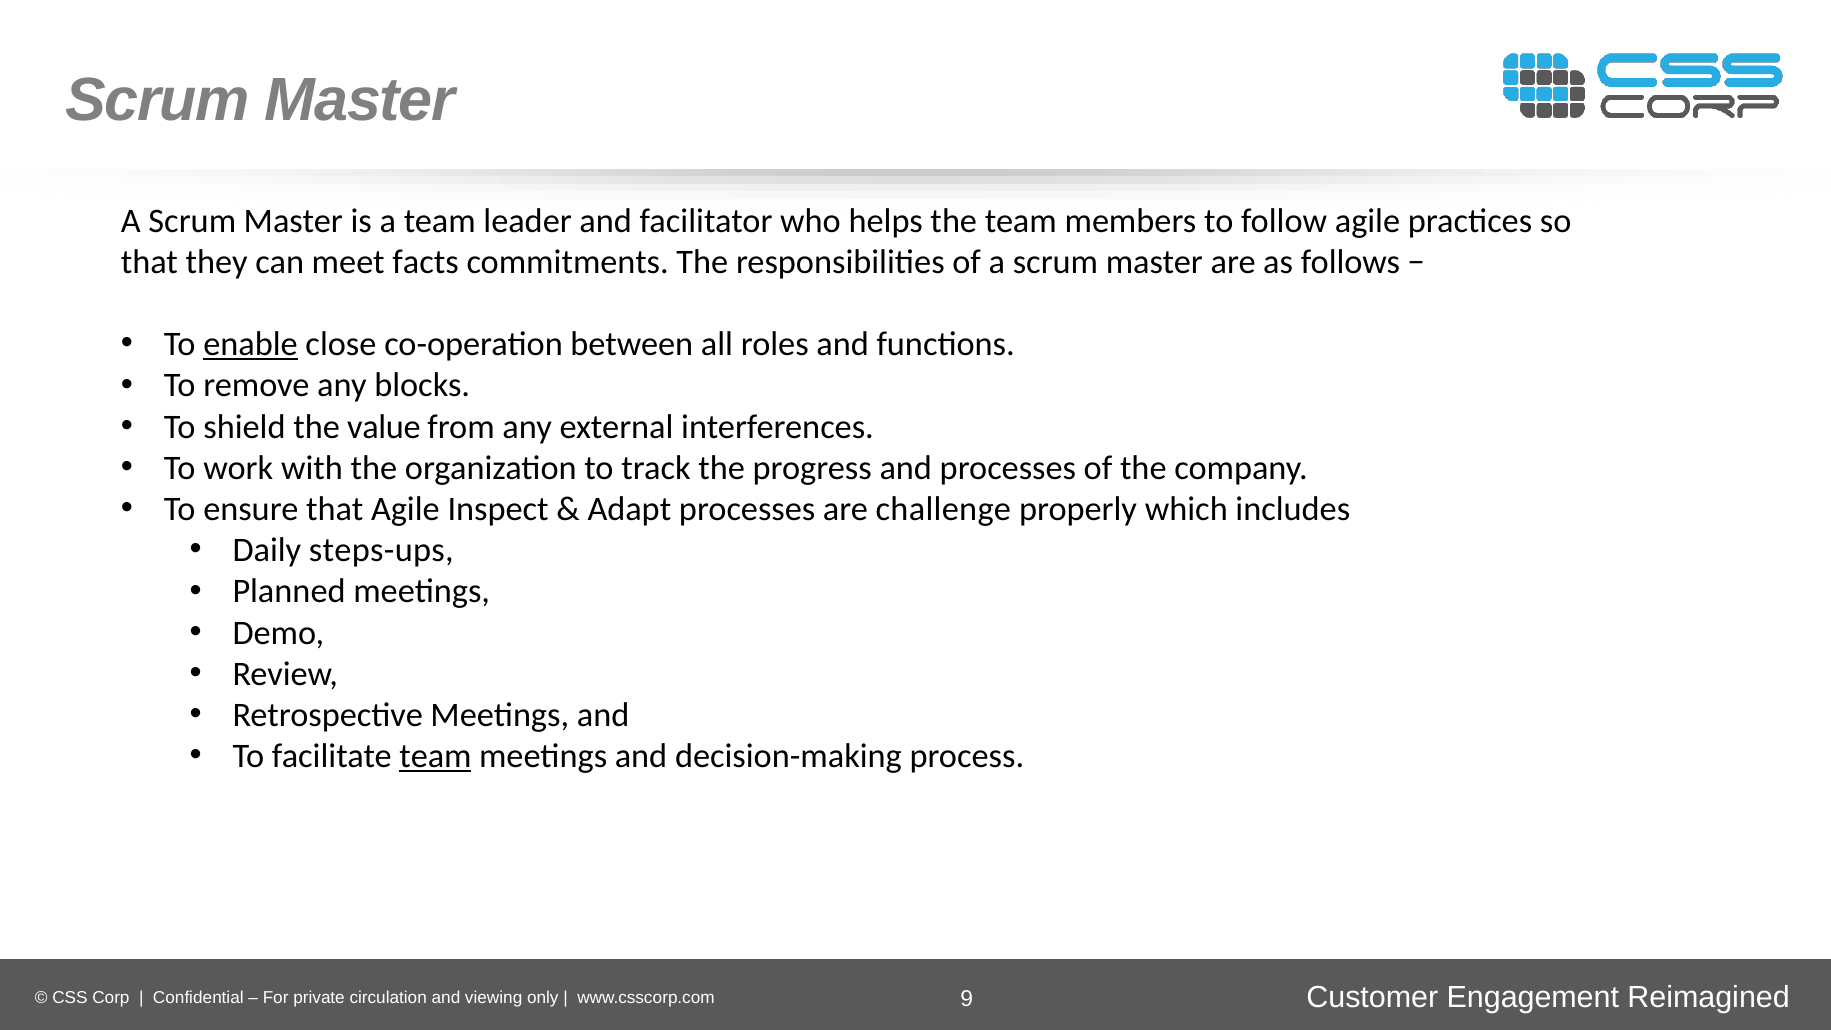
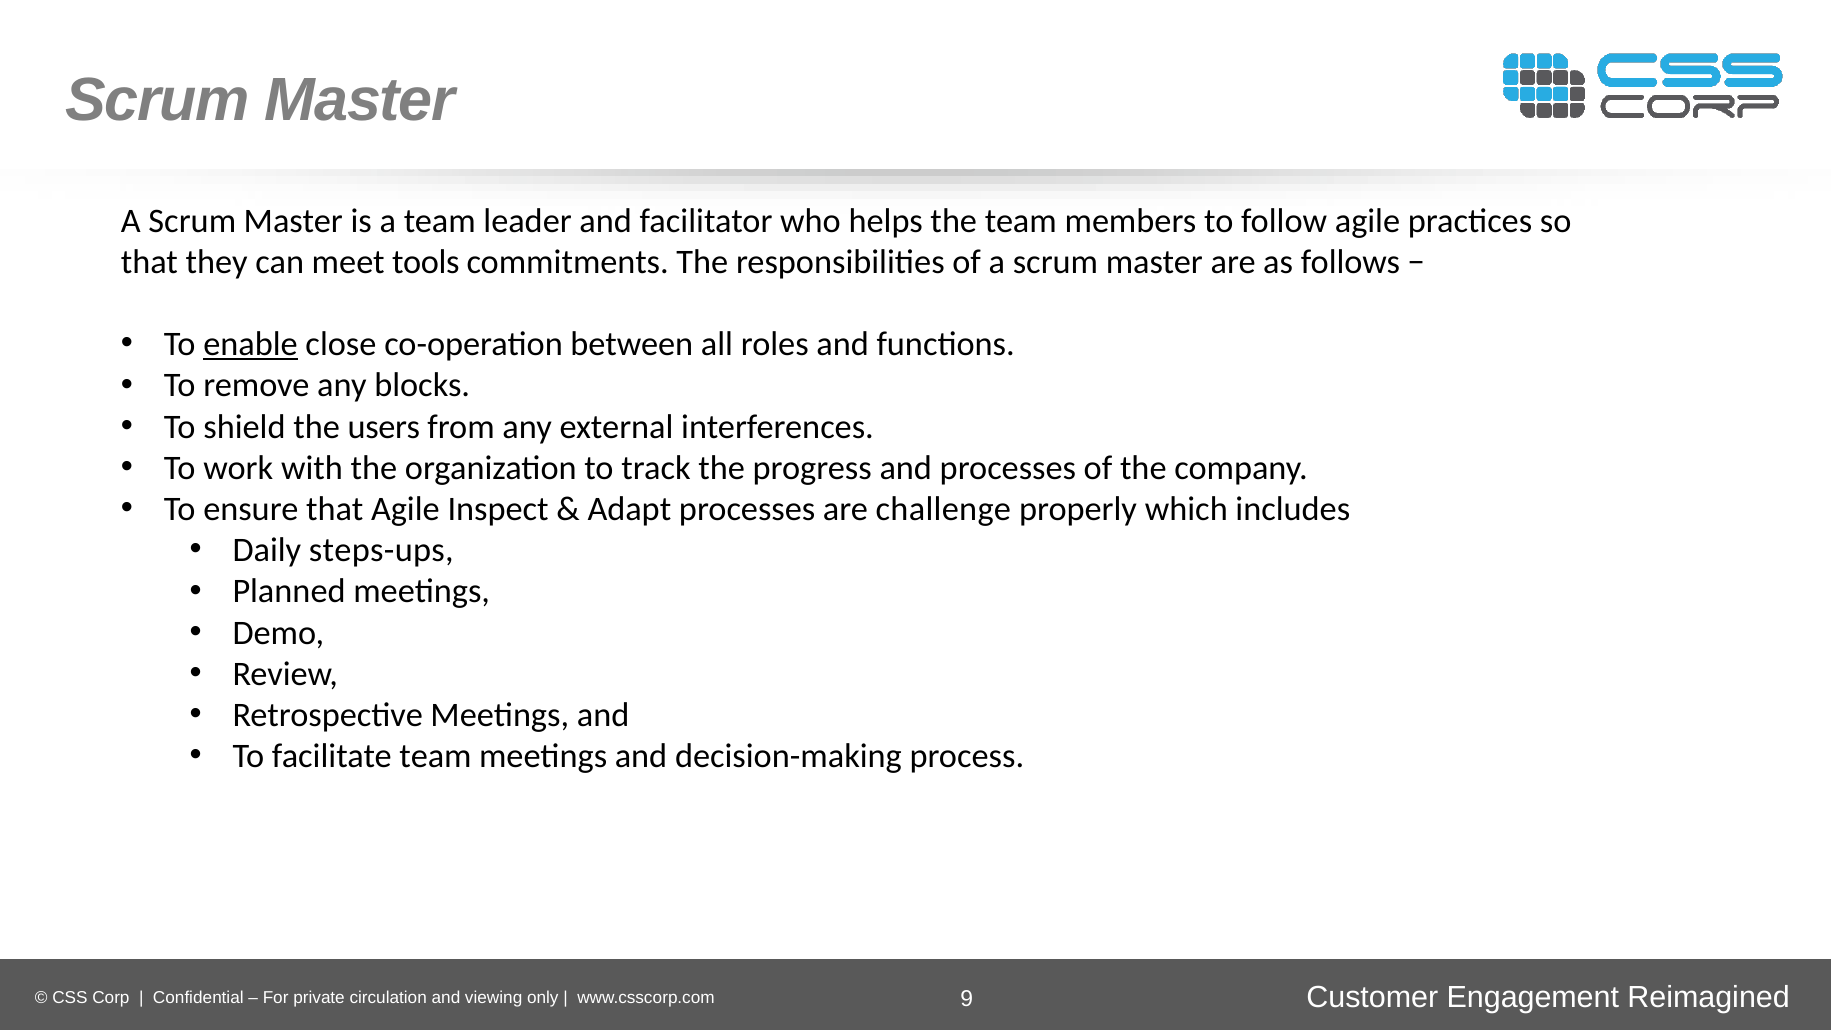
facts: facts -> tools
value: value -> users
team at (435, 756) underline: present -> none
